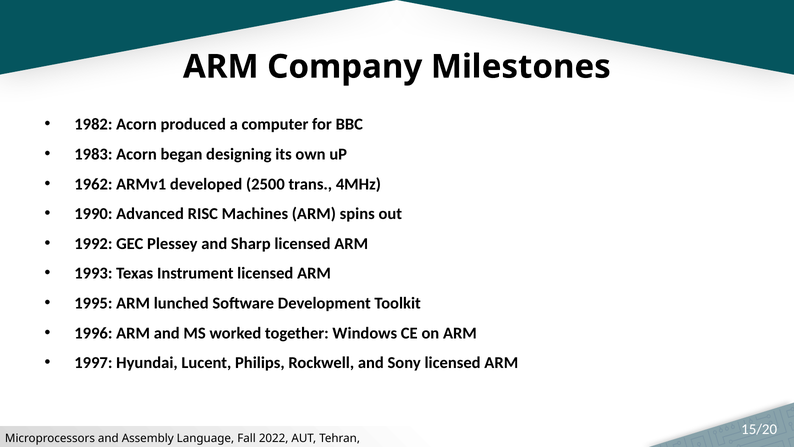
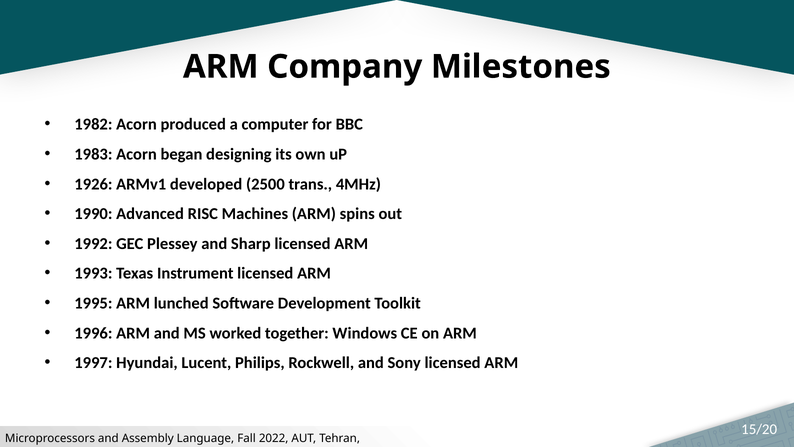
1962: 1962 -> 1926
